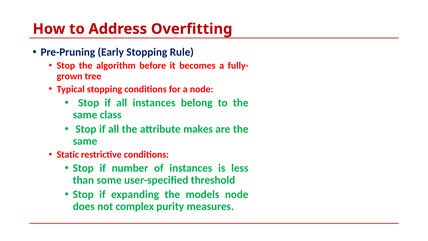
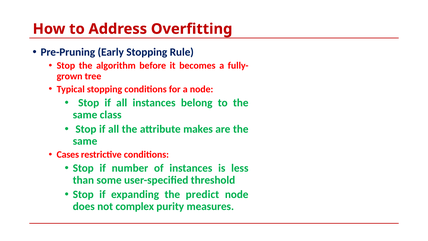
Static: Static -> Cases
models: models -> predict
